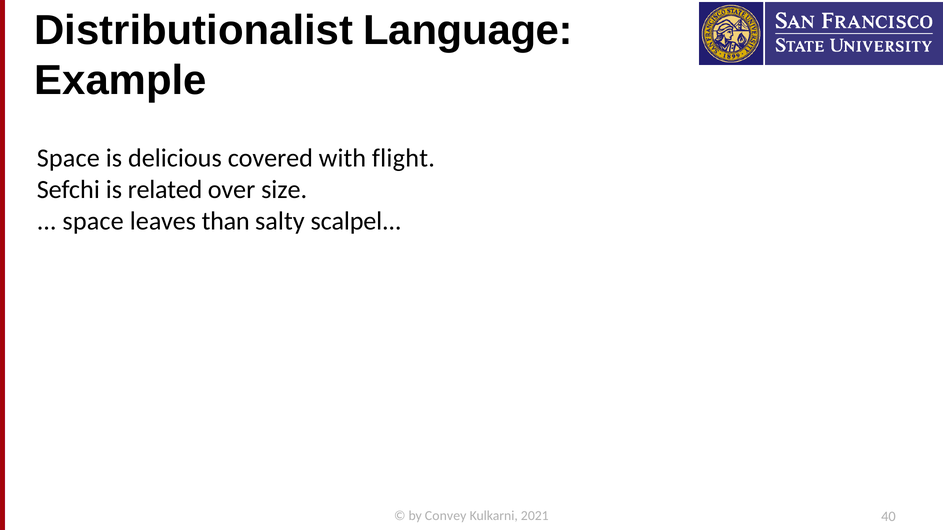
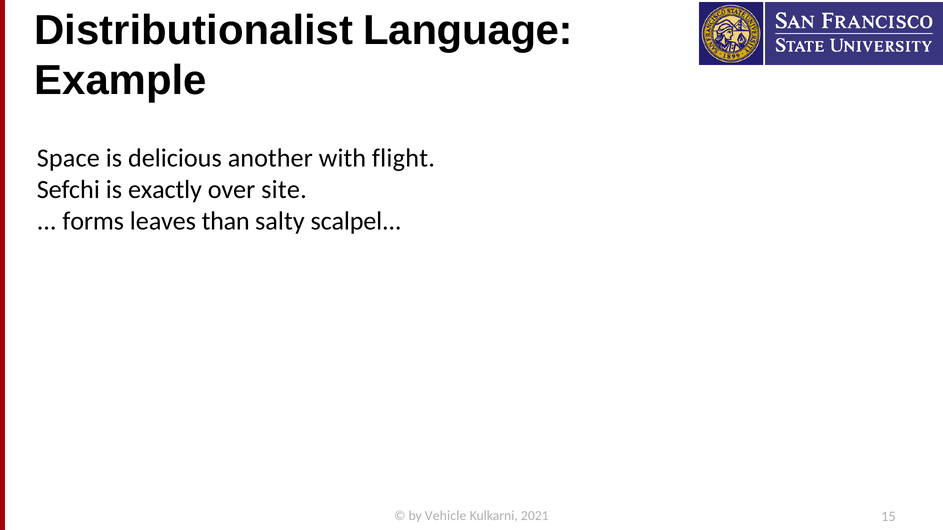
covered: covered -> another
related: related -> exactly
size: size -> site
space at (93, 221): space -> forms
Convey: Convey -> Vehicle
40: 40 -> 15
